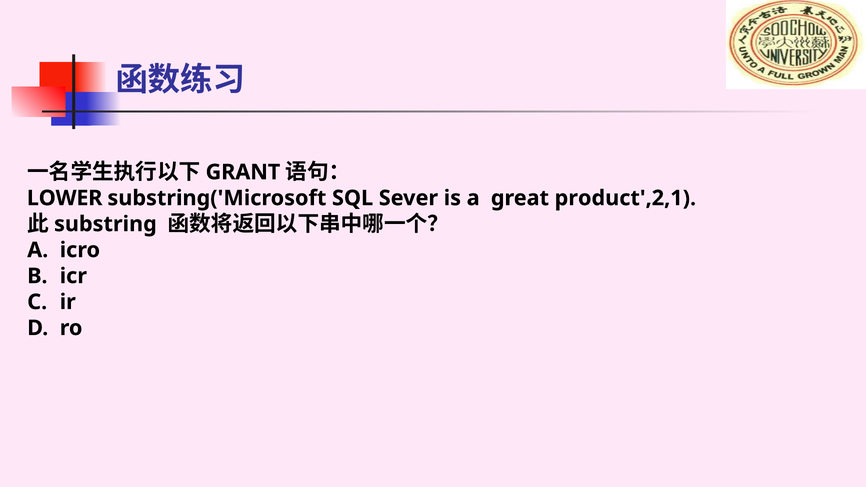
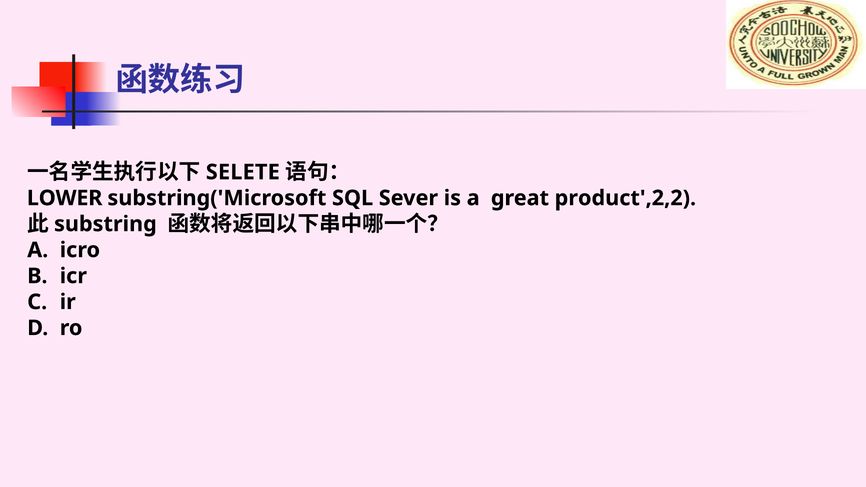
GRANT: GRANT -> SELETE
product',2,1: product',2,1 -> product',2,2
